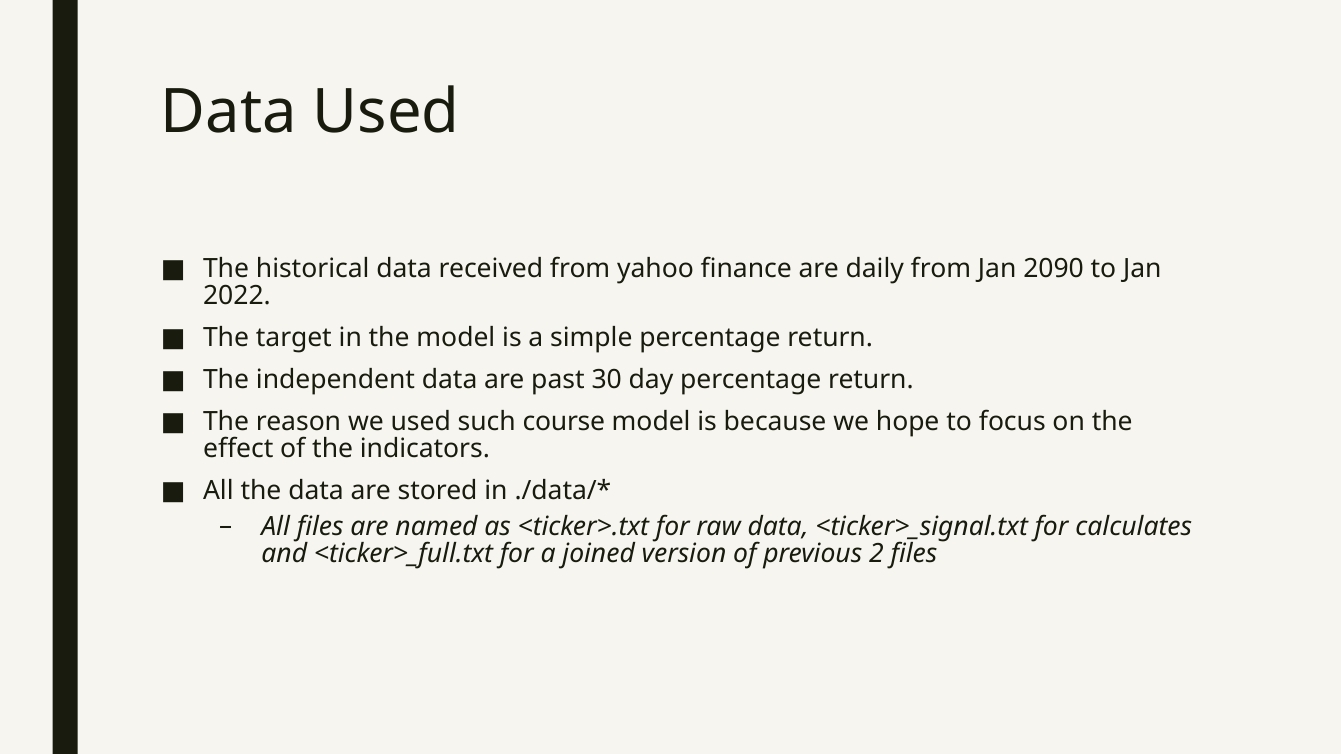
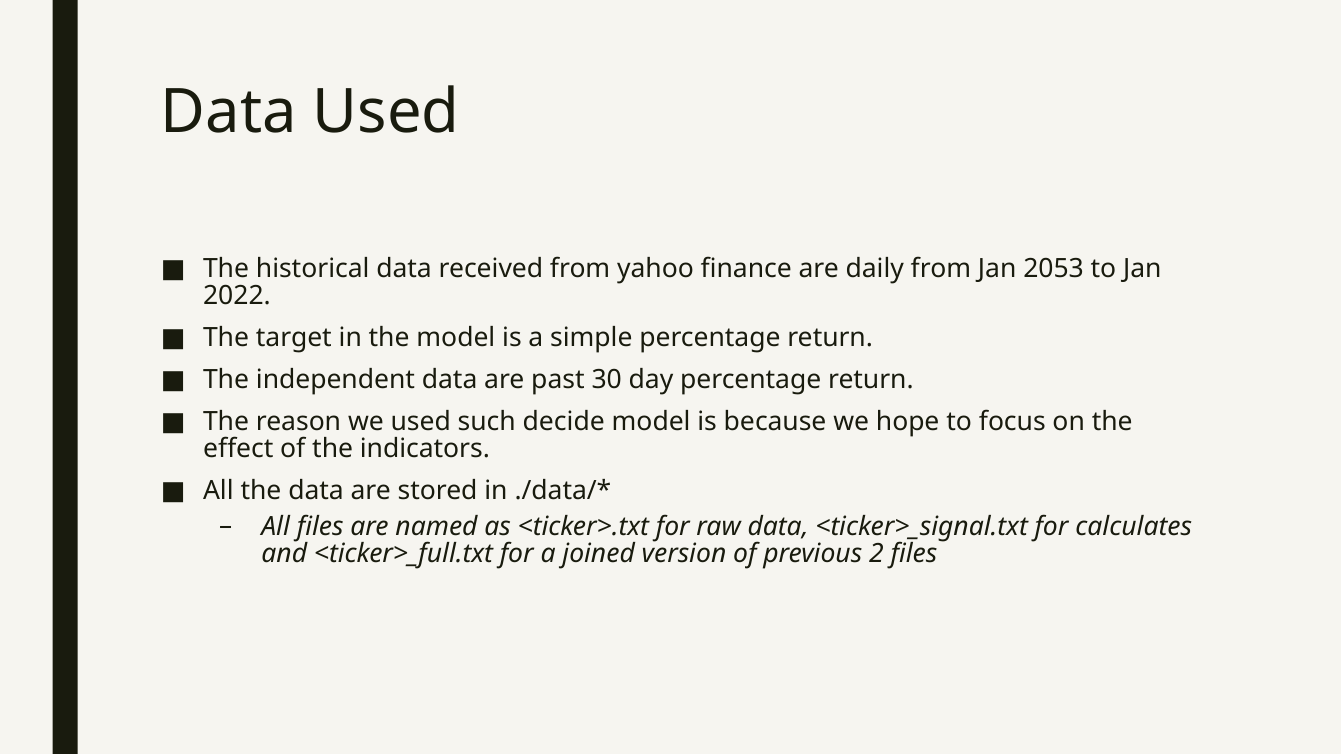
2090: 2090 -> 2053
course: course -> decide
